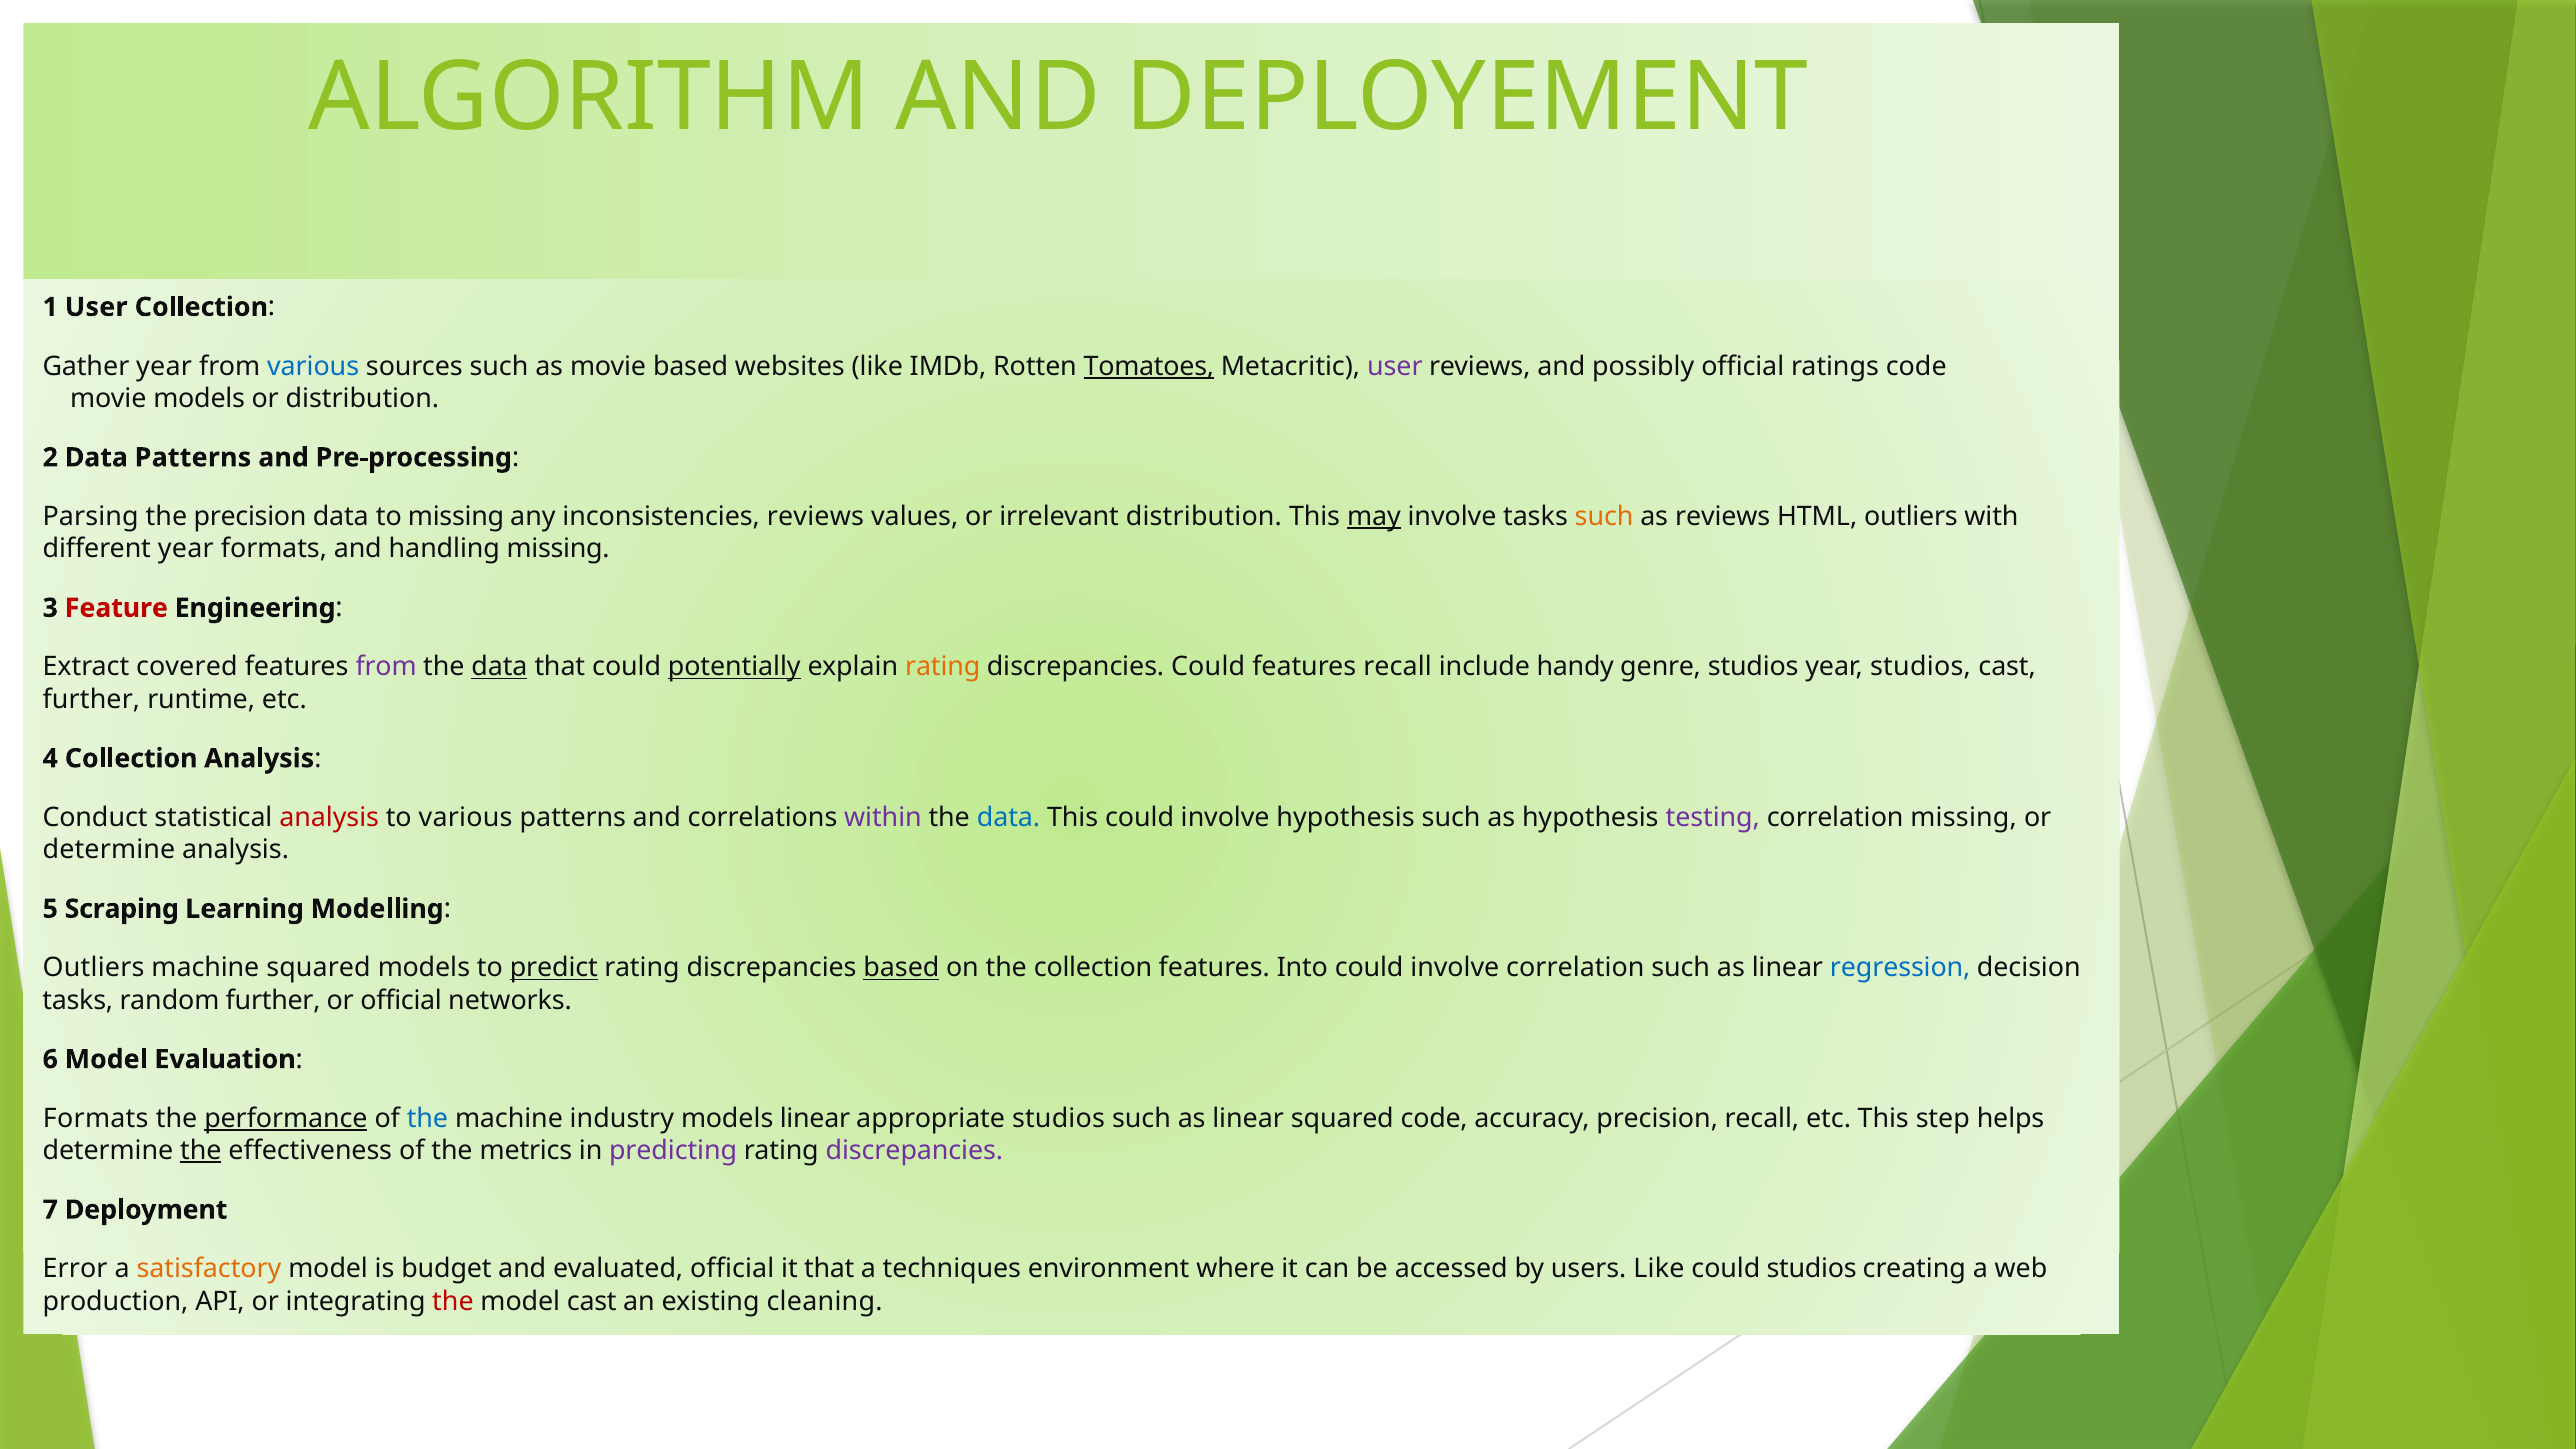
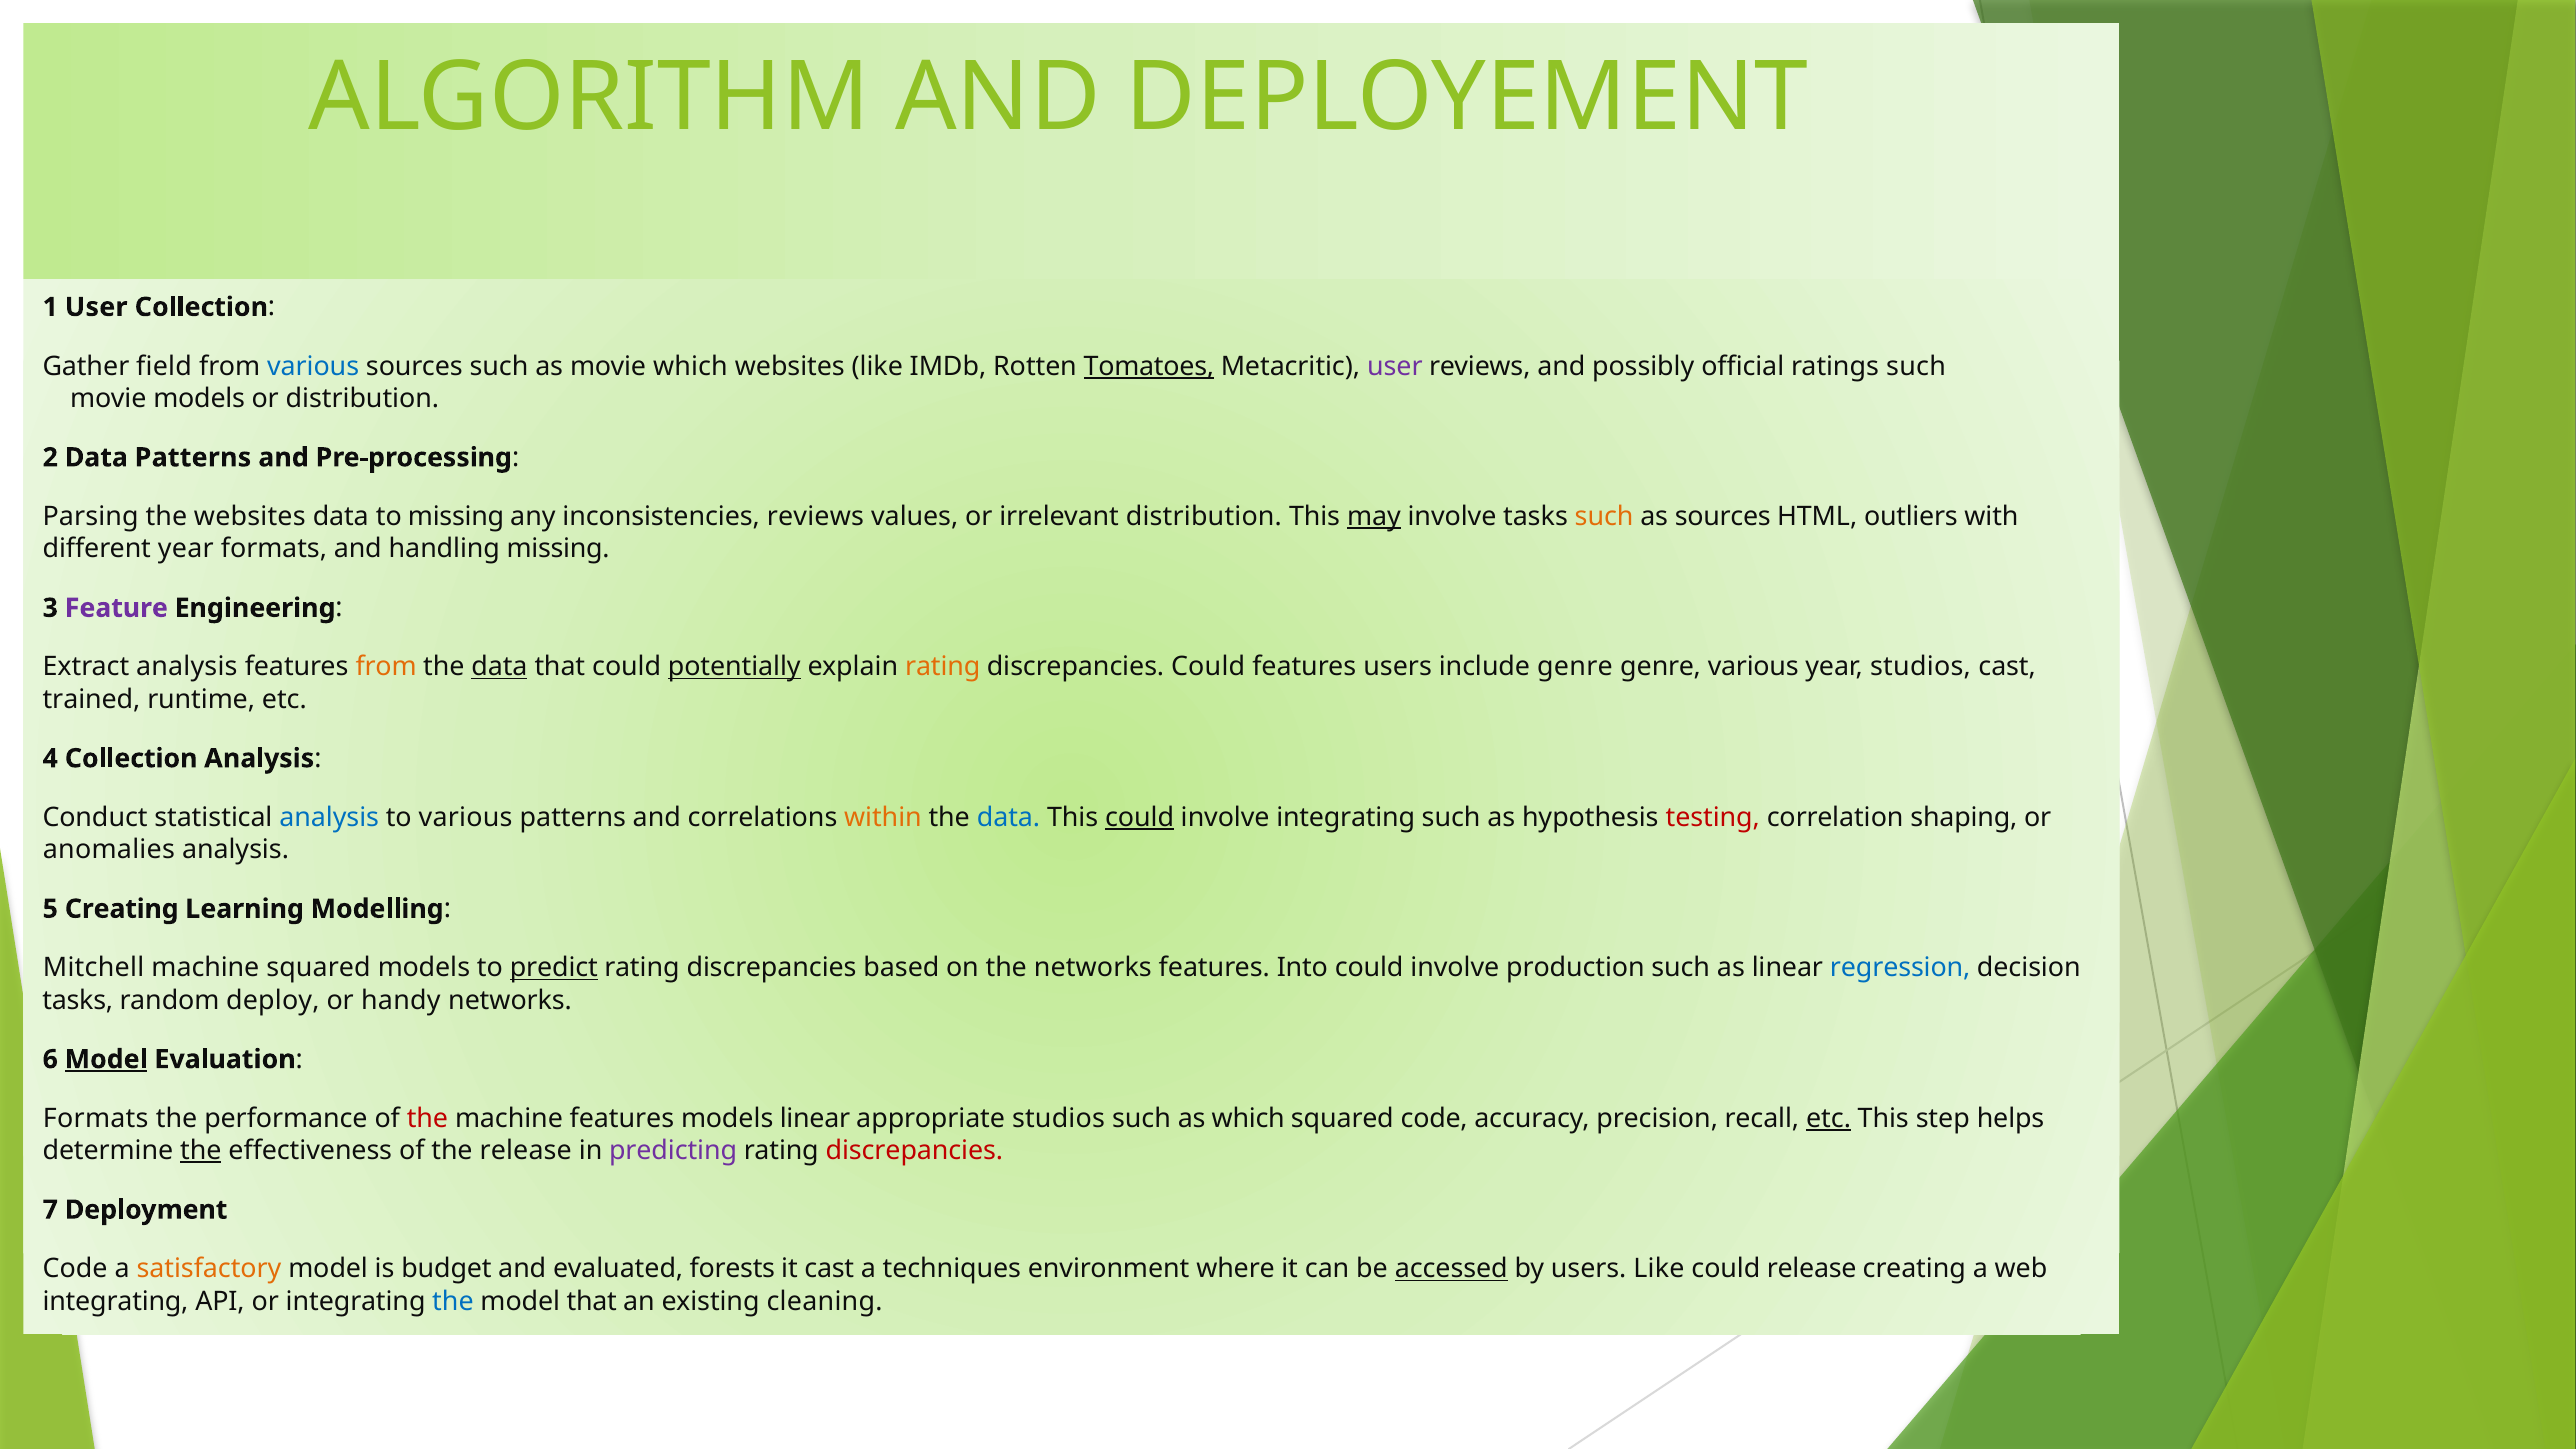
Gather year: year -> field
movie based: based -> which
ratings code: code -> such
the precision: precision -> websites
as reviews: reviews -> sources
Feature colour: red -> purple
Extract covered: covered -> analysis
from at (386, 667) colour: purple -> orange
features recall: recall -> users
include handy: handy -> genre
genre studios: studios -> various
further at (91, 699): further -> trained
analysis at (329, 818) colour: red -> blue
within colour: purple -> orange
could at (1140, 818) underline: none -> present
involve hypothesis: hypothesis -> integrating
testing colour: purple -> red
correlation missing: missing -> shaping
determine at (109, 850): determine -> anomalies
5 Scraping: Scraping -> Creating
Outliers at (94, 968): Outliers -> Mitchell
based at (901, 968) underline: present -> none
the collection: collection -> networks
involve correlation: correlation -> production
random further: further -> deploy
or official: official -> handy
Model at (106, 1059) underline: none -> present
performance underline: present -> none
the at (427, 1118) colour: blue -> red
machine industry: industry -> features
linear at (1248, 1118): linear -> which
etc at (1829, 1118) underline: none -> present
the metrics: metrics -> release
discrepancies at (914, 1151) colour: purple -> red
Error at (75, 1269): Error -> Code
evaluated official: official -> forests
it that: that -> cast
accessed underline: none -> present
could studios: studios -> release
production at (115, 1301): production -> integrating
the at (453, 1301) colour: red -> blue
model cast: cast -> that
